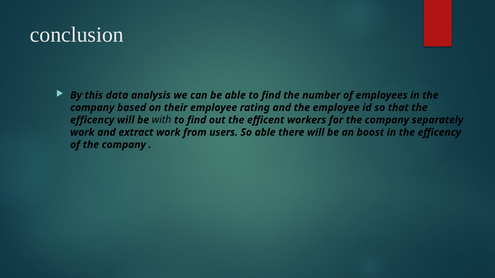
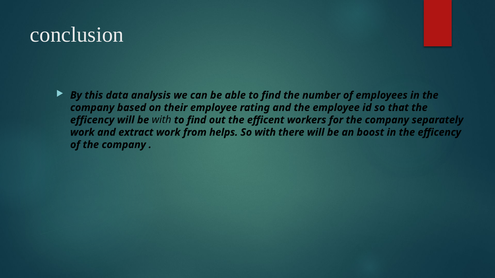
users: users -> helps
So able: able -> with
